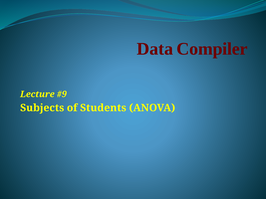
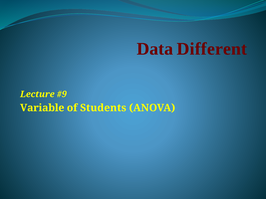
Compiler: Compiler -> Different
Subjects: Subjects -> Variable
